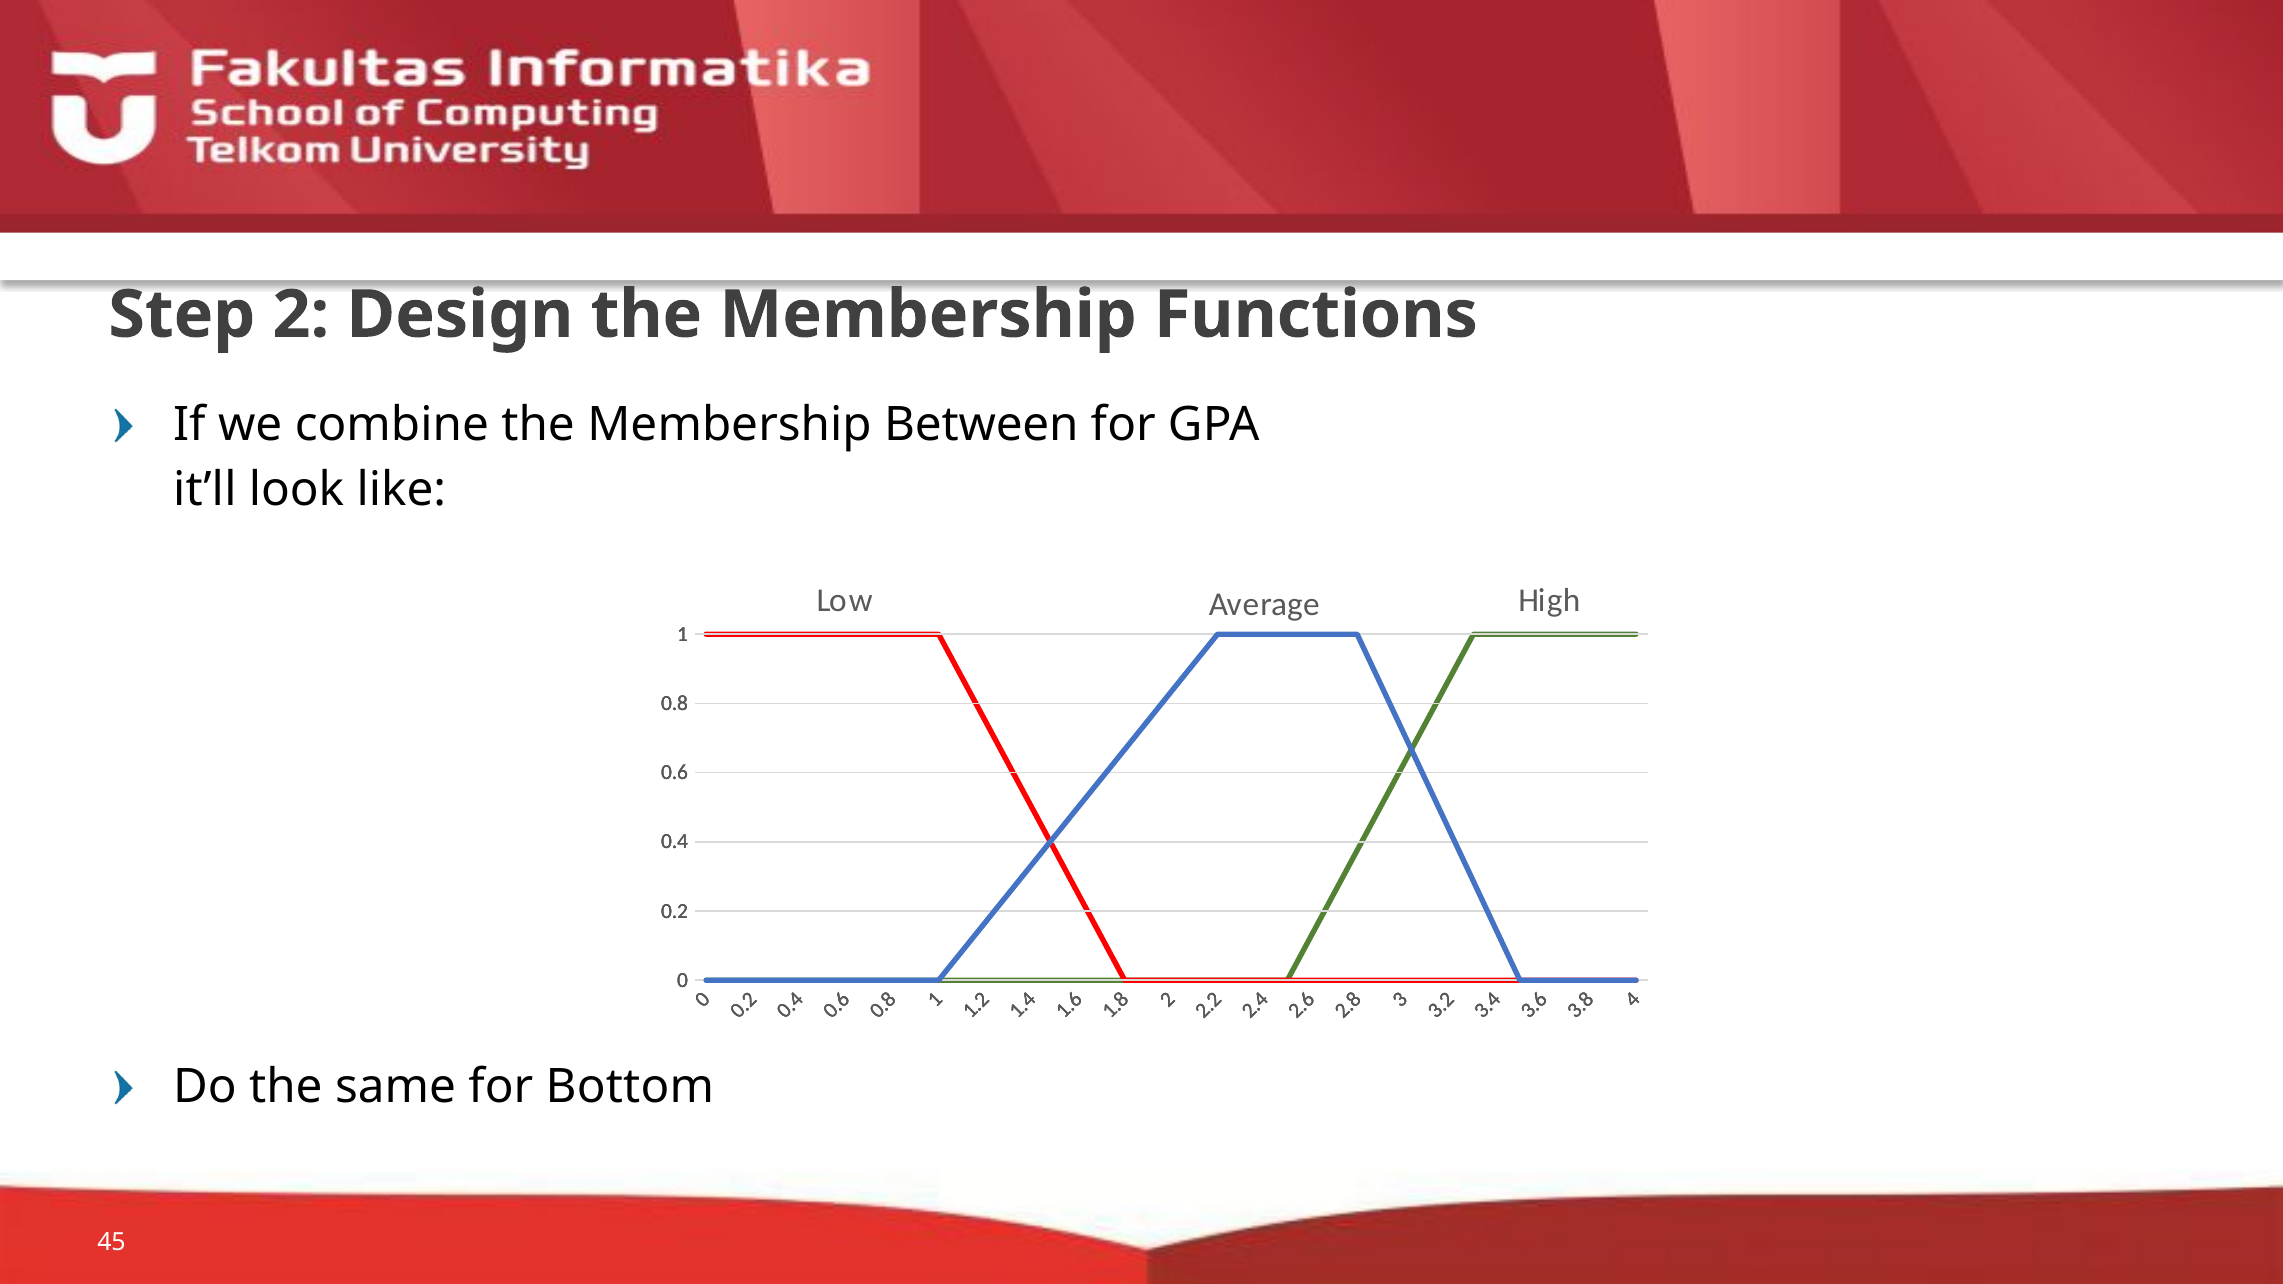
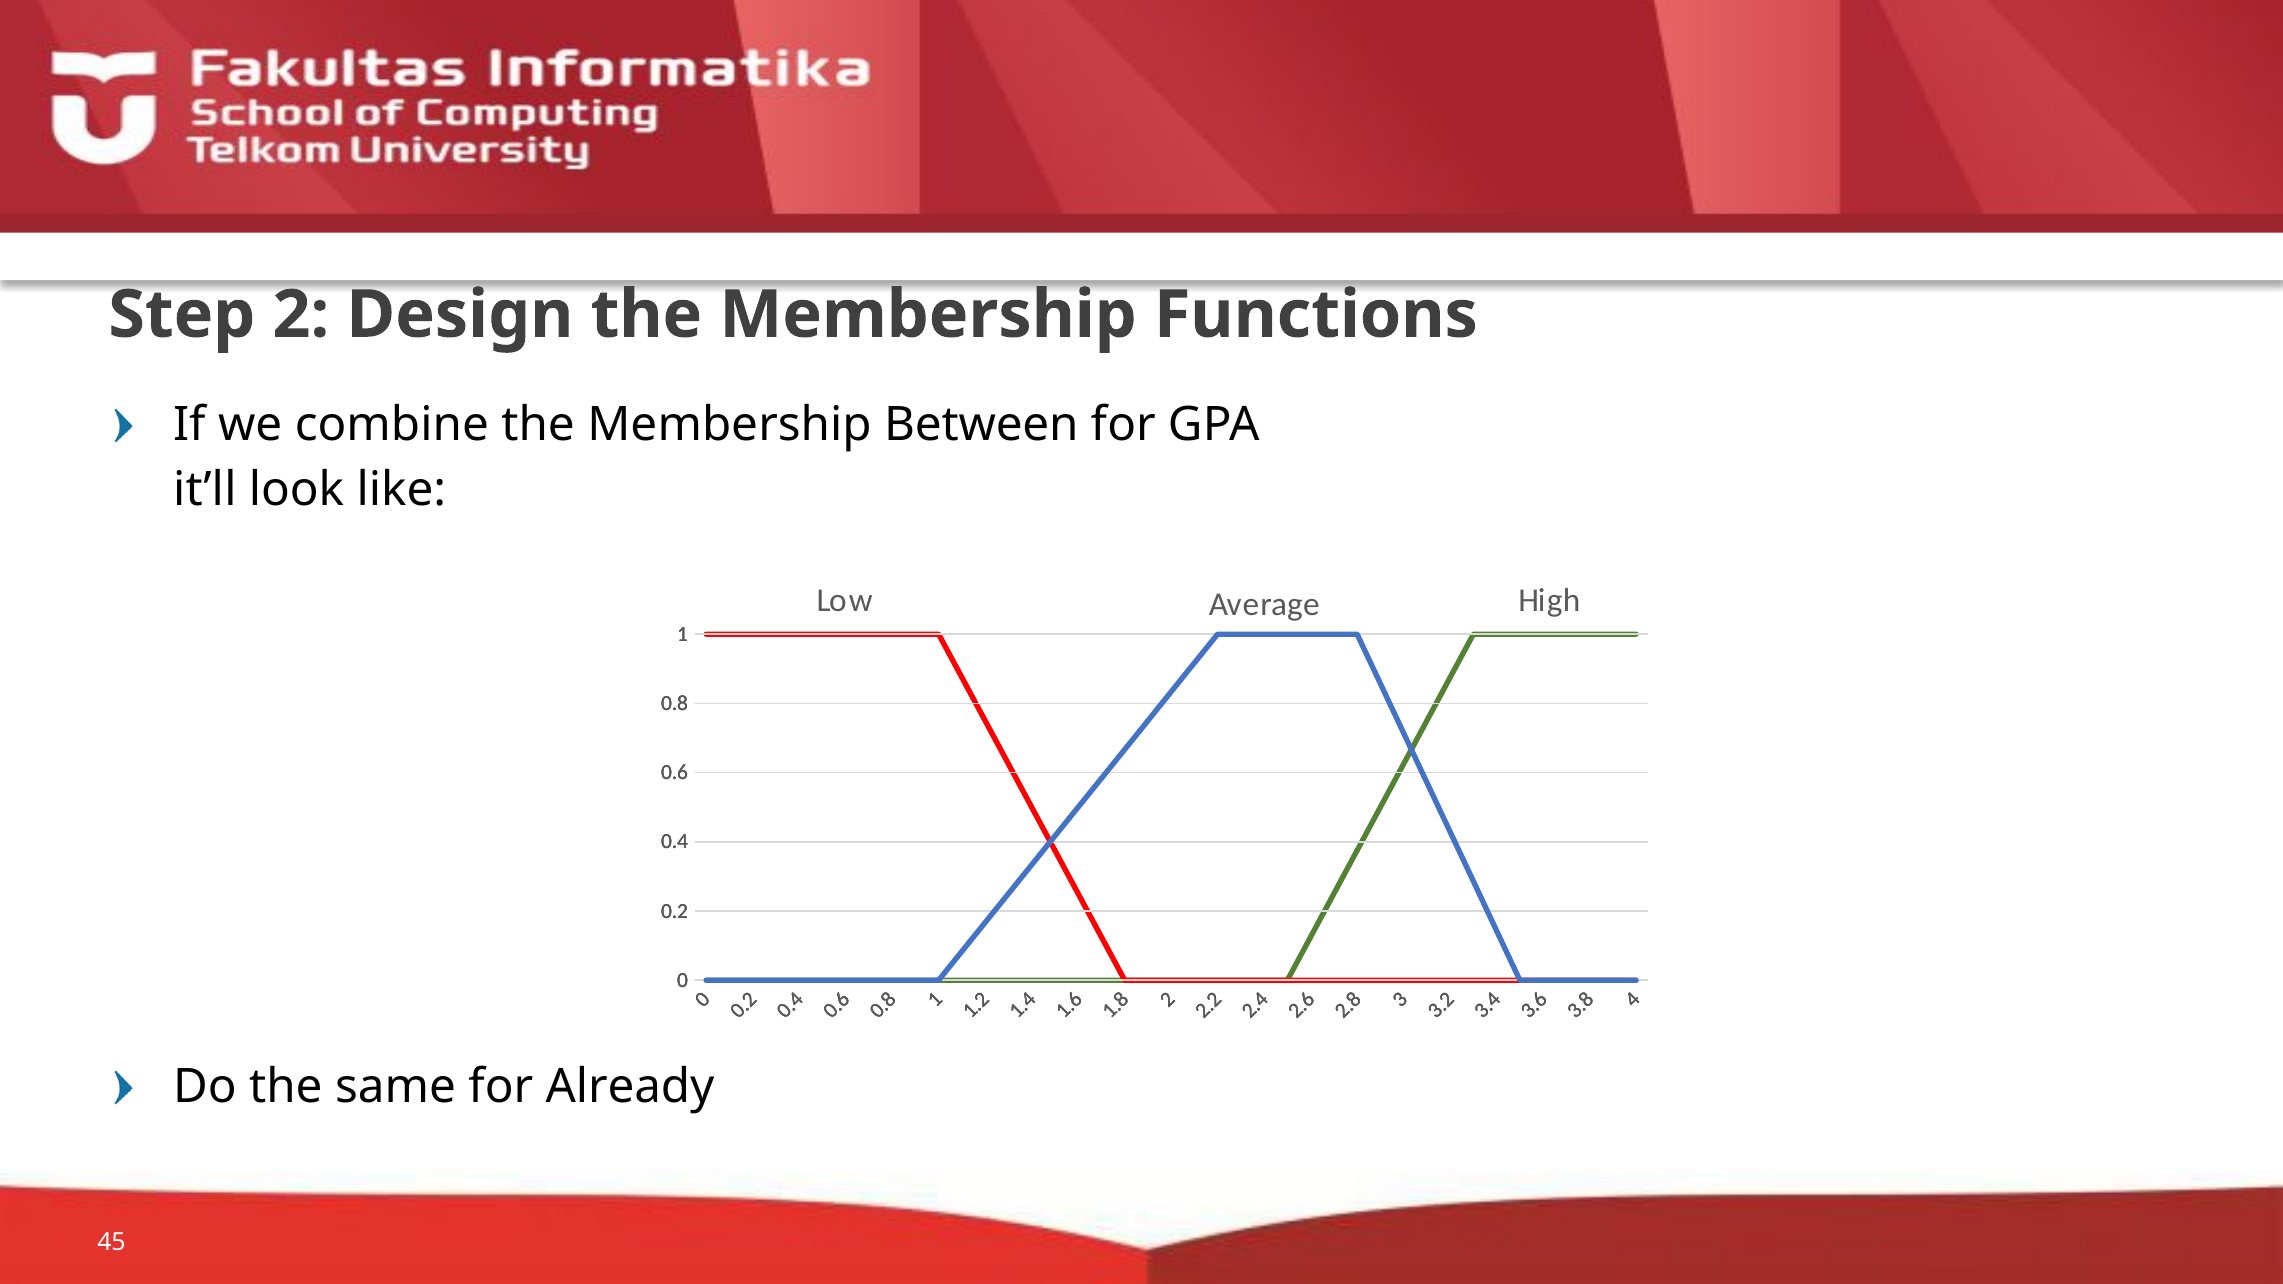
Bottom: Bottom -> Already
